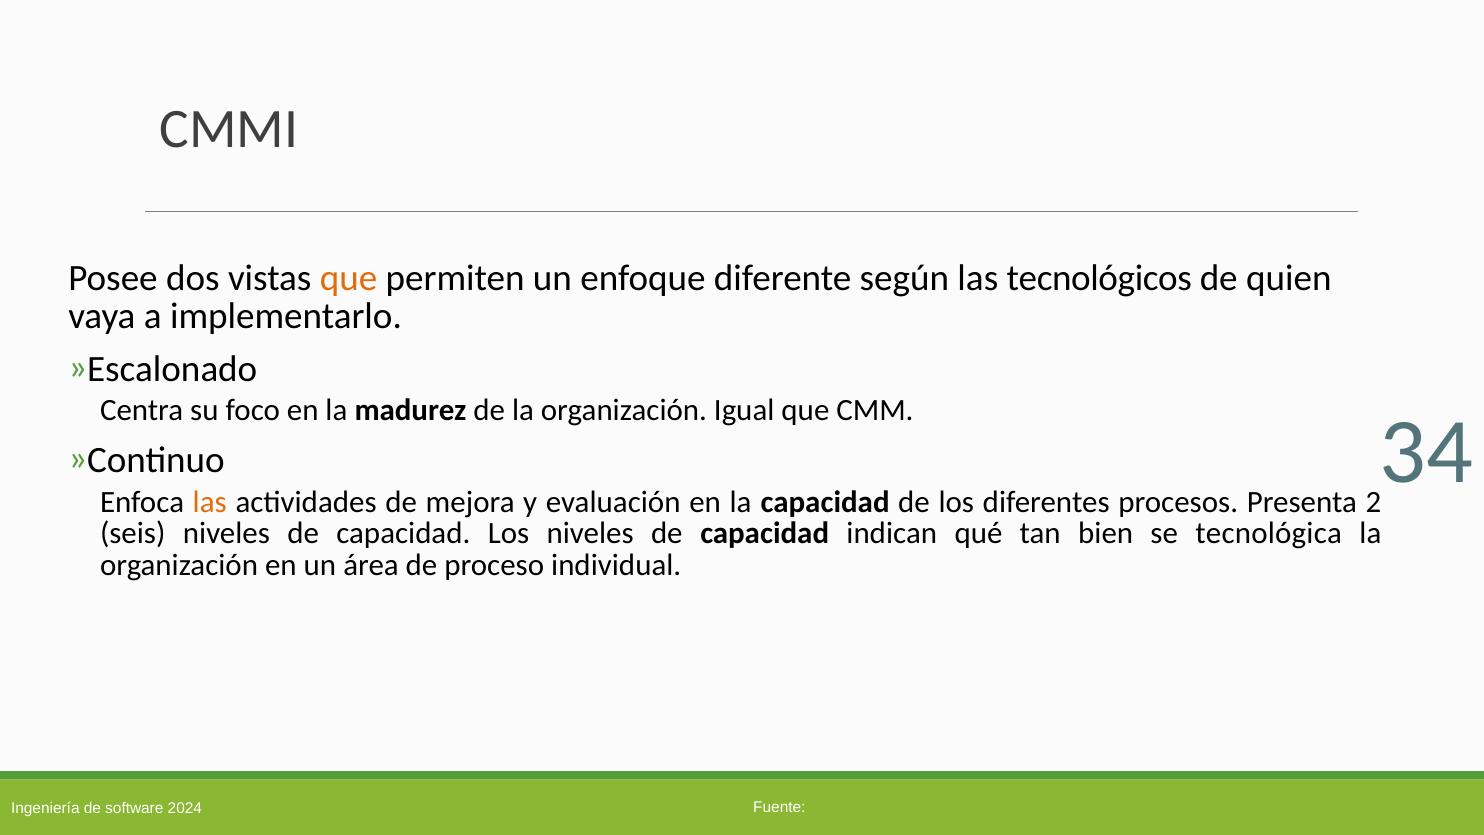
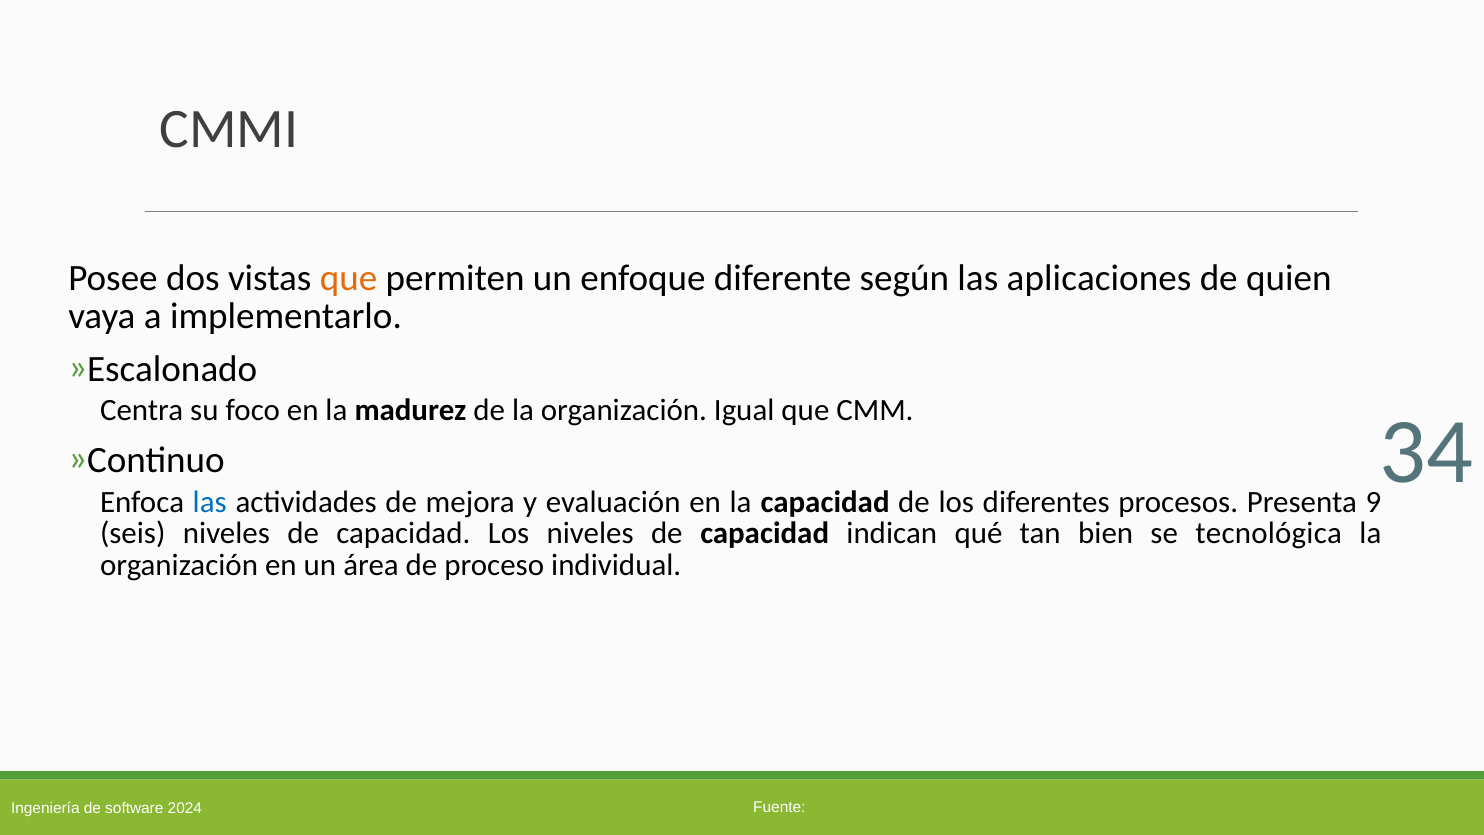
tecnológicos: tecnológicos -> aplicaciones
las at (210, 502) colour: orange -> blue
2: 2 -> 9
